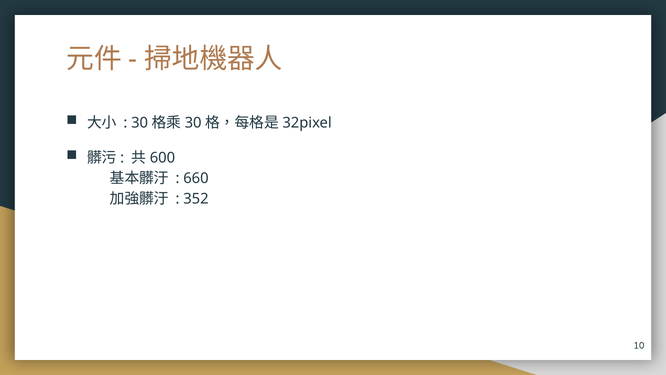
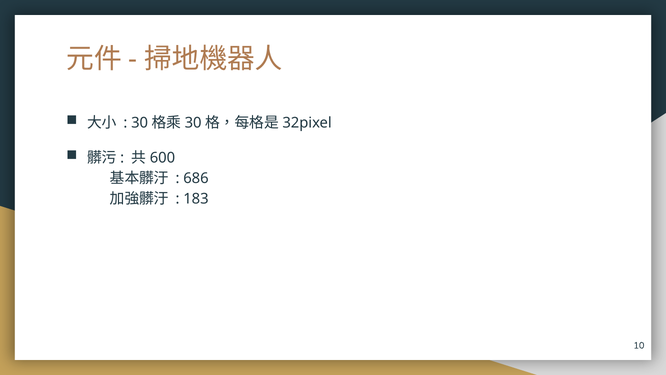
660: 660 -> 686
352: 352 -> 183
